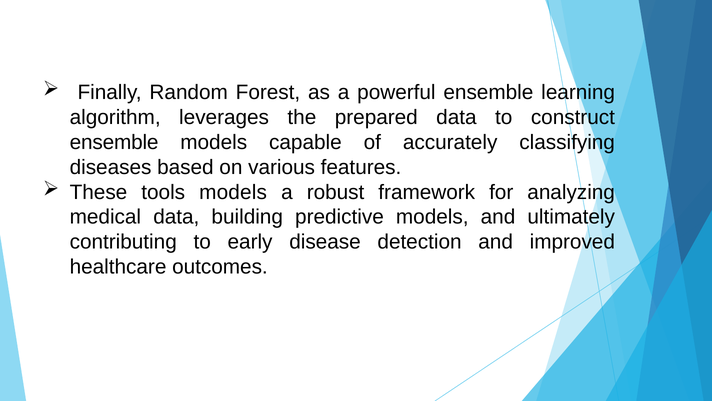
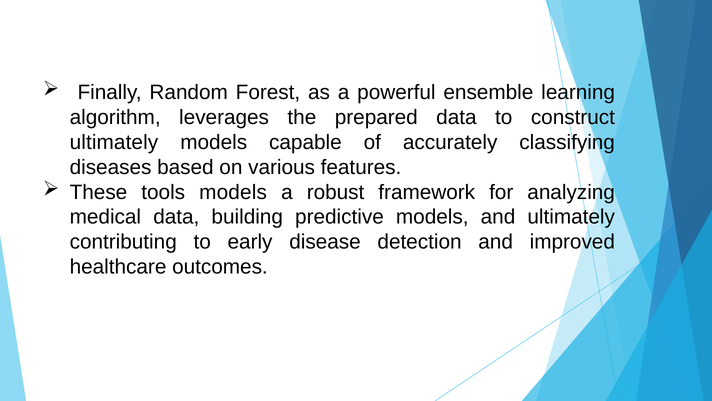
ensemble at (114, 142): ensemble -> ultimately
